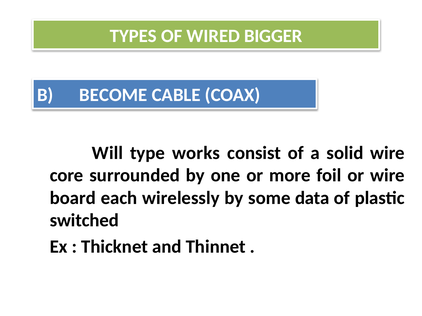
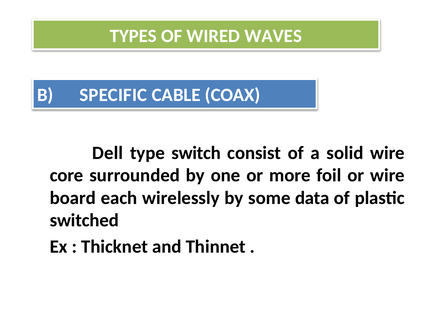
BIGGER: BIGGER -> WAVES
BECOME: BECOME -> SPECIFIC
Will: Will -> Dell
works: works -> switch
